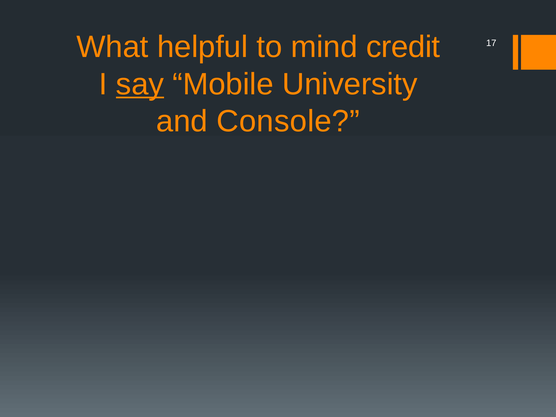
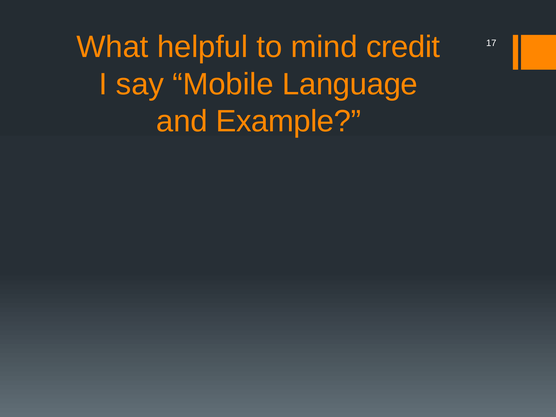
say underline: present -> none
University: University -> Language
Console: Console -> Example
